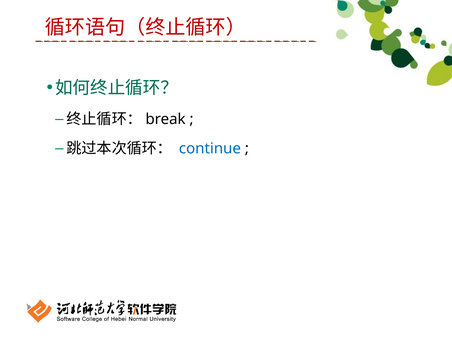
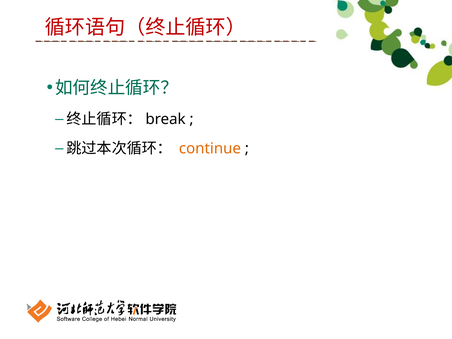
continue colour: blue -> orange
